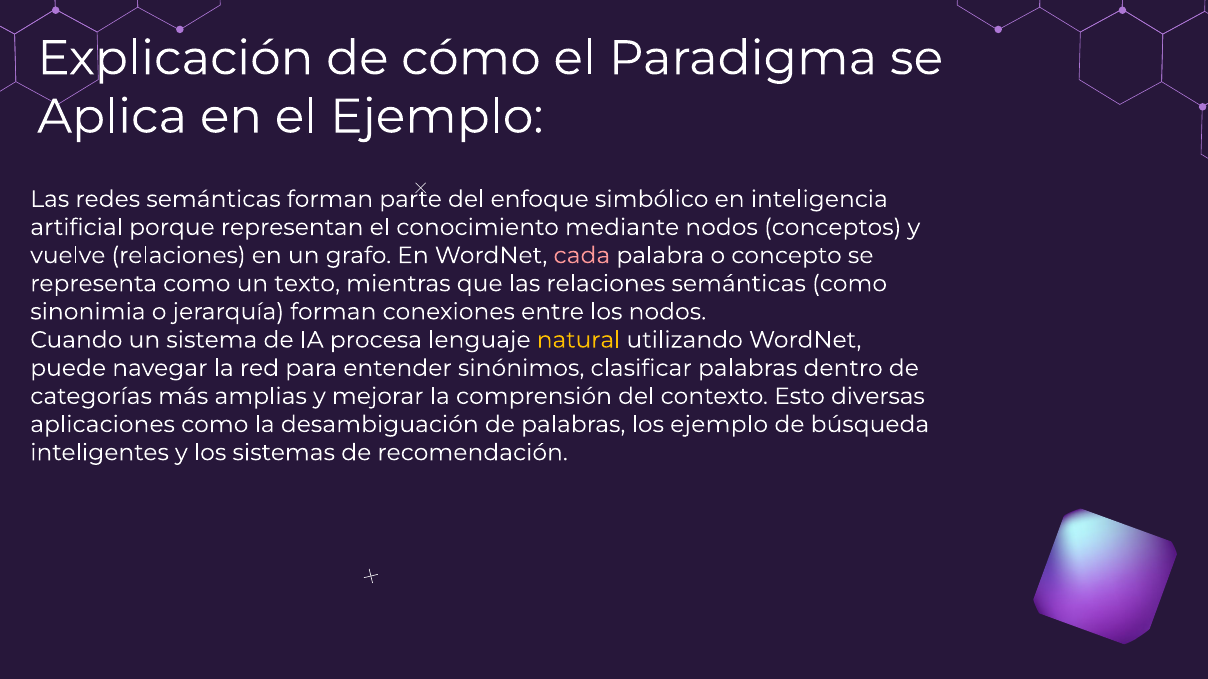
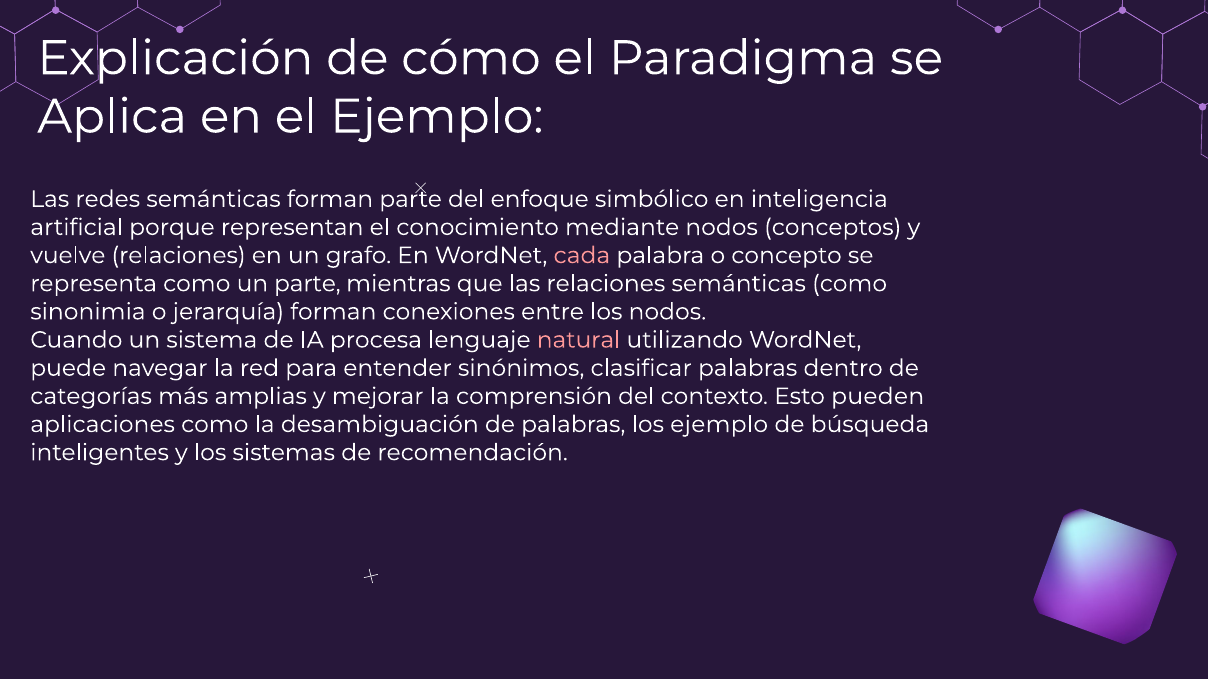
un texto: texto -> parte
natural colour: yellow -> pink
diversas: diversas -> pueden
